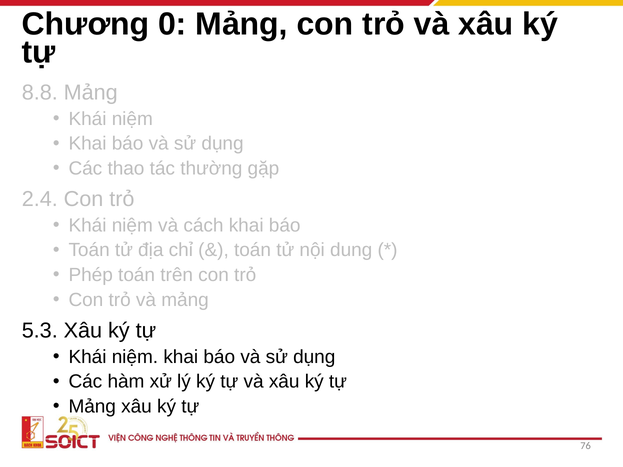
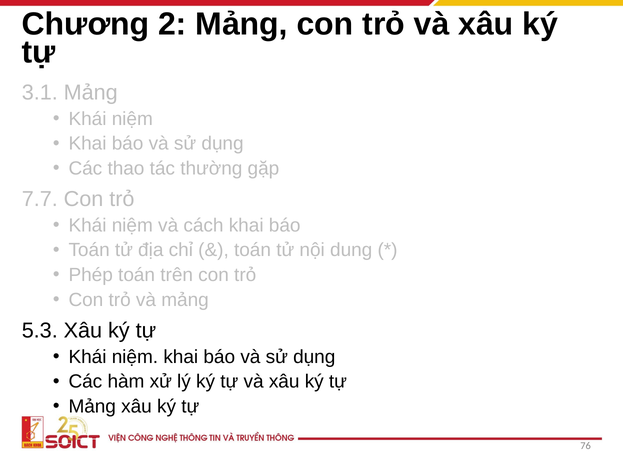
0: 0 -> 2
8.8: 8.8 -> 3.1
2.4: 2.4 -> 7.7
